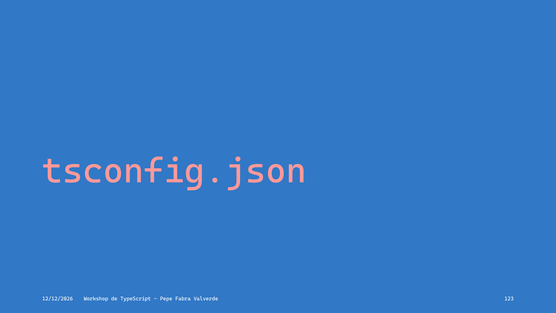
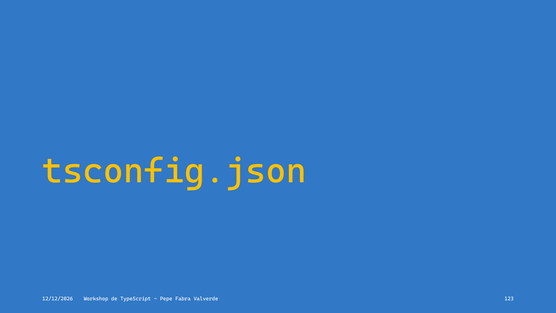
tsconfig.json colour: pink -> yellow
